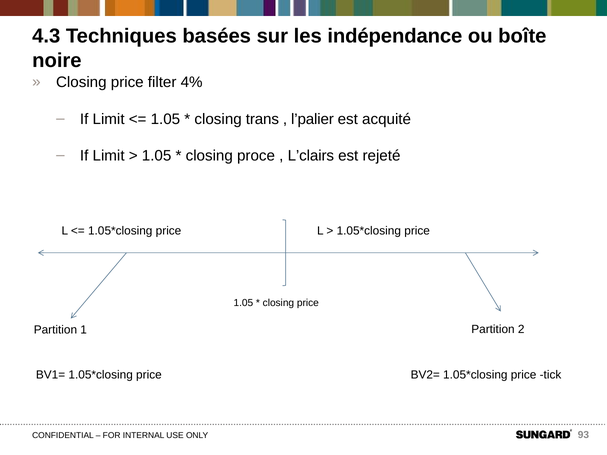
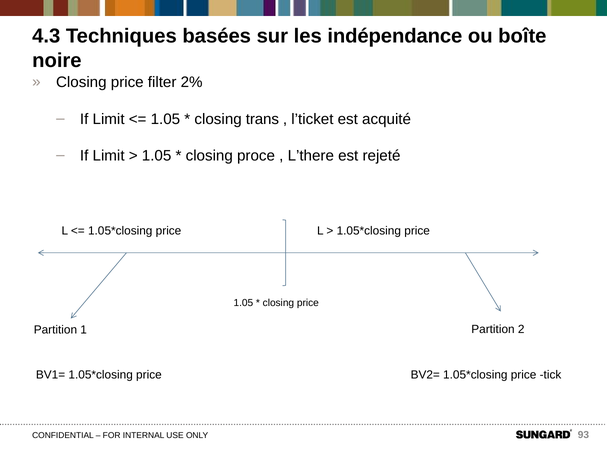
4%: 4% -> 2%
l’palier: l’palier -> l’ticket
L’clairs: L’clairs -> L’there
